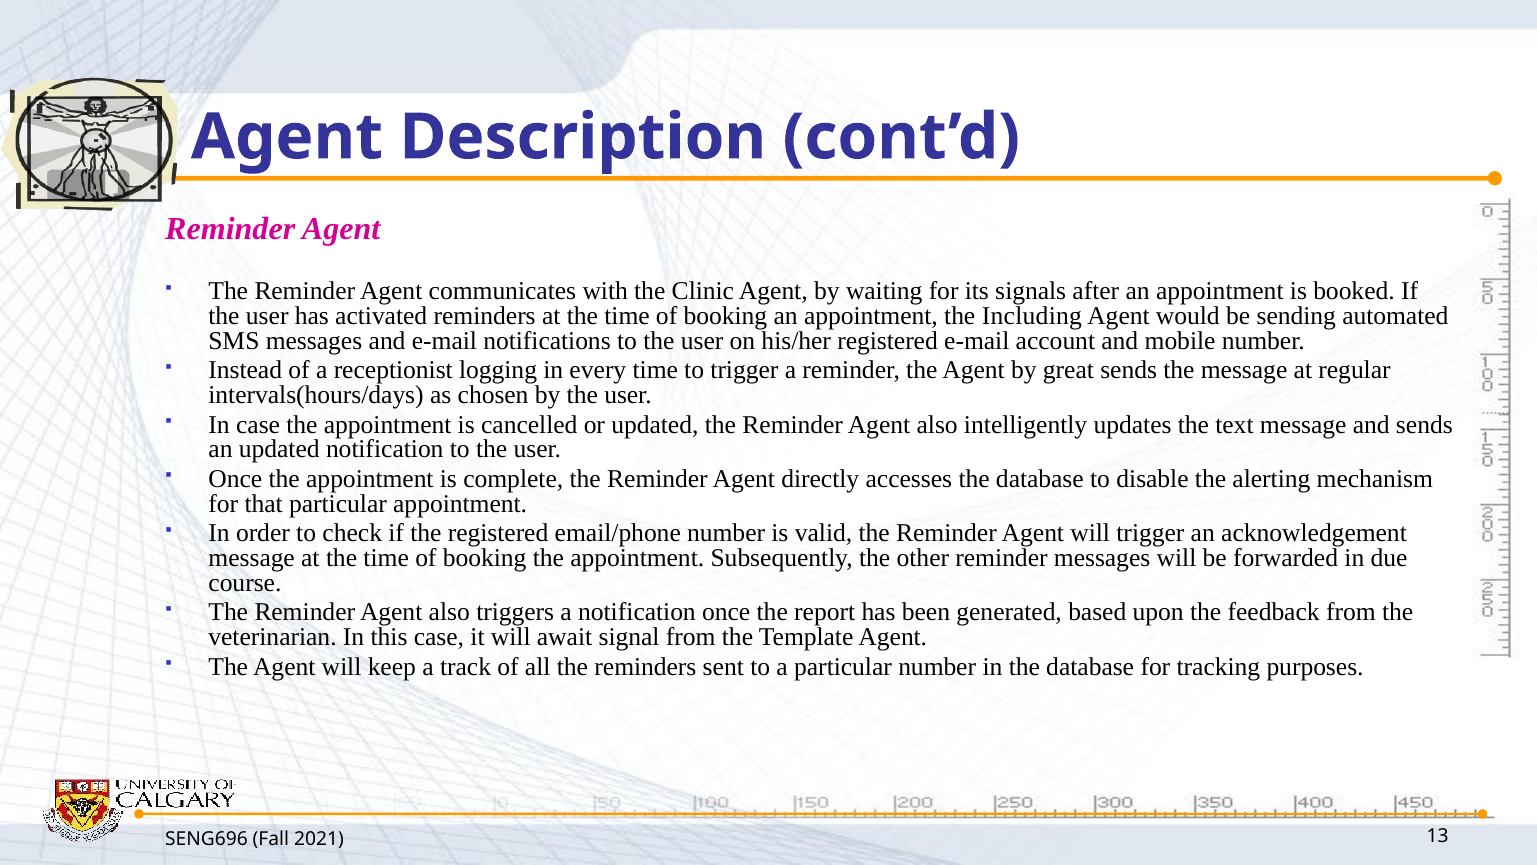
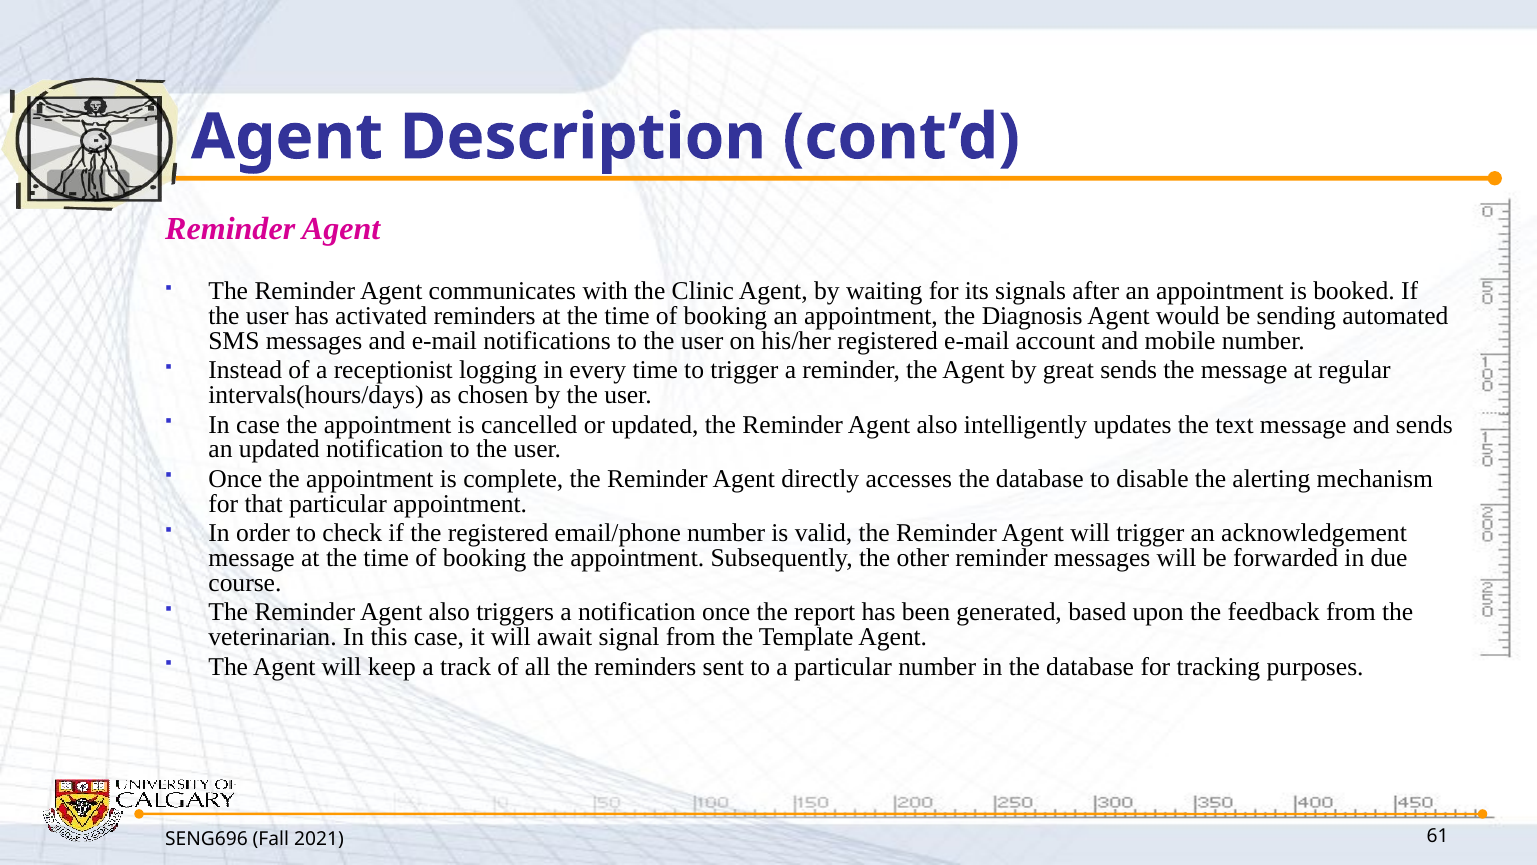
Including: Including -> Diagnosis
13: 13 -> 61
